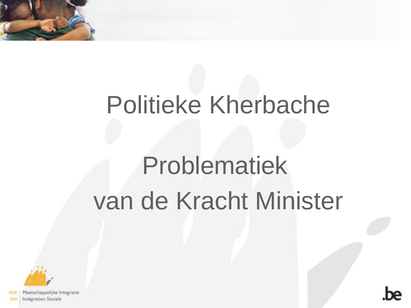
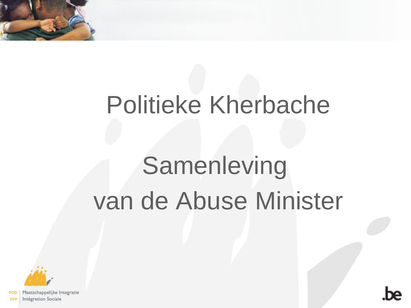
Problematiek: Problematiek -> Samenleving
Kracht: Kracht -> Abuse
